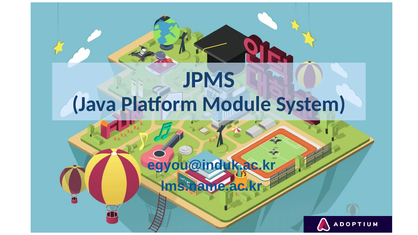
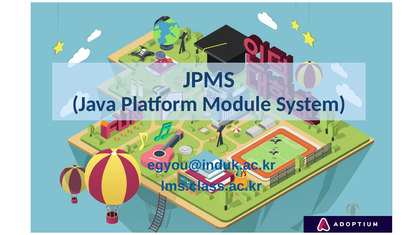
lms.name.ac.kr: lms.name.ac.kr -> lms.class.ac.kr
